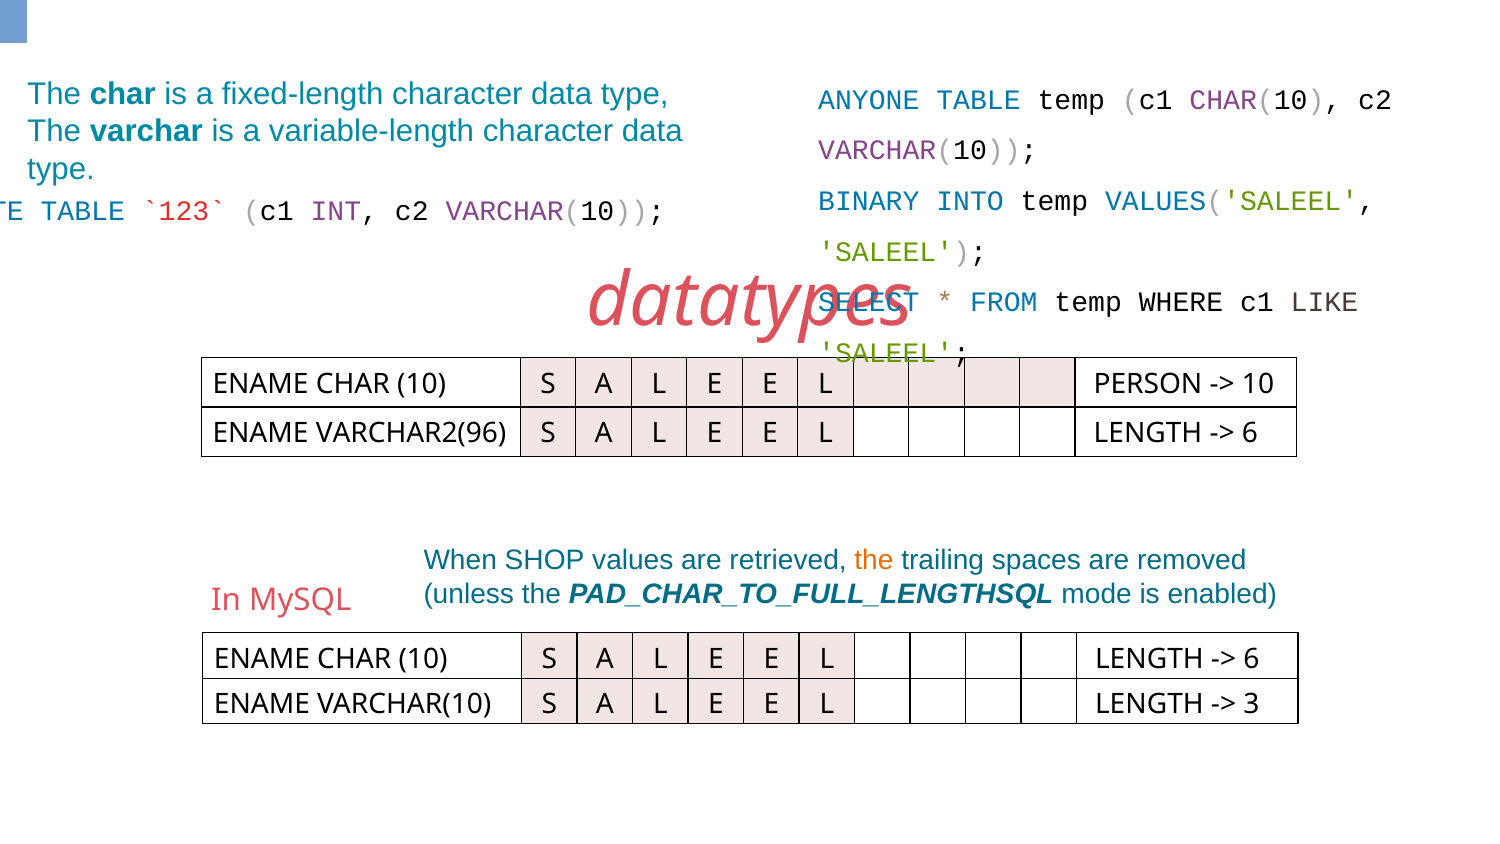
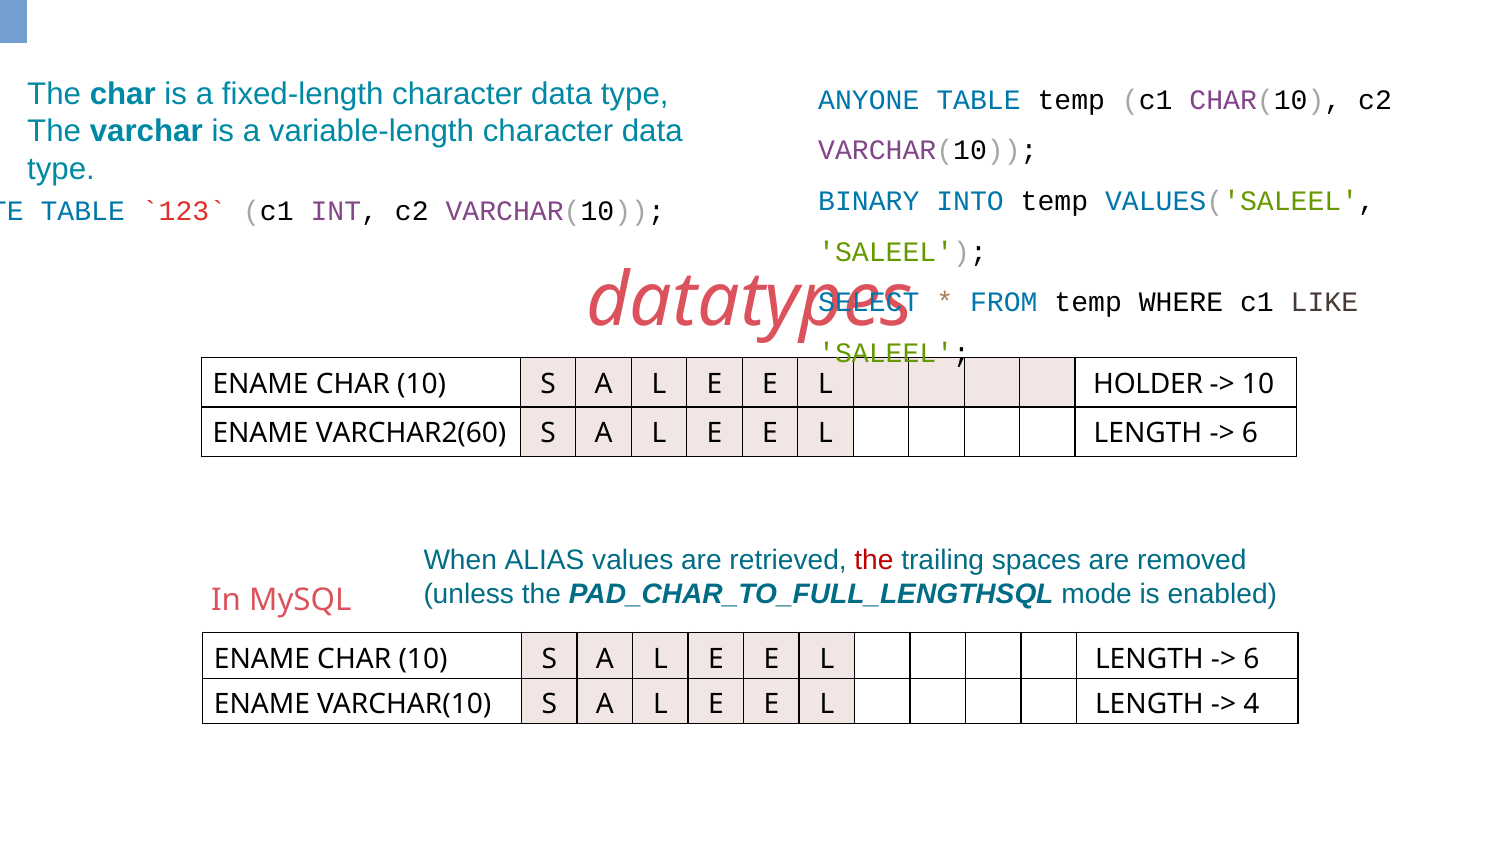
PERSON: PERSON -> HOLDER
VARCHAR2(96: VARCHAR2(96 -> VARCHAR2(60
SHOP: SHOP -> ALIAS
the at (874, 560) colour: orange -> red
3: 3 -> 4
